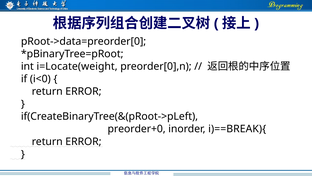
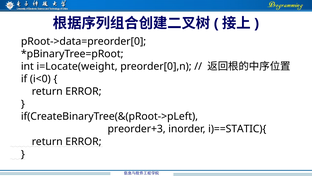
preorder+0: preorder+0 -> preorder+3
i)==BREAK){: i)==BREAK){ -> i)==STATIC){
